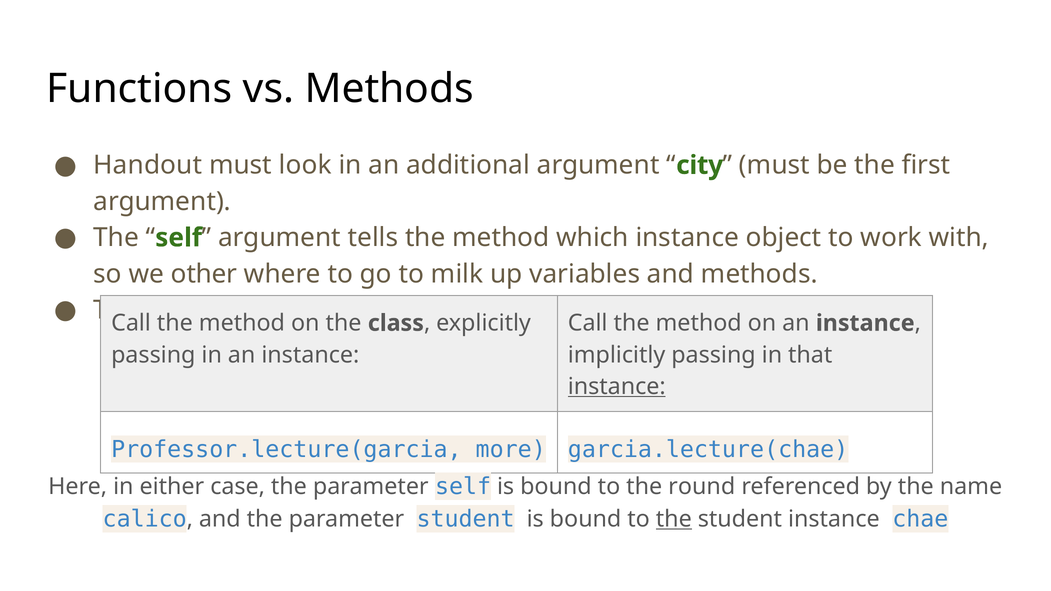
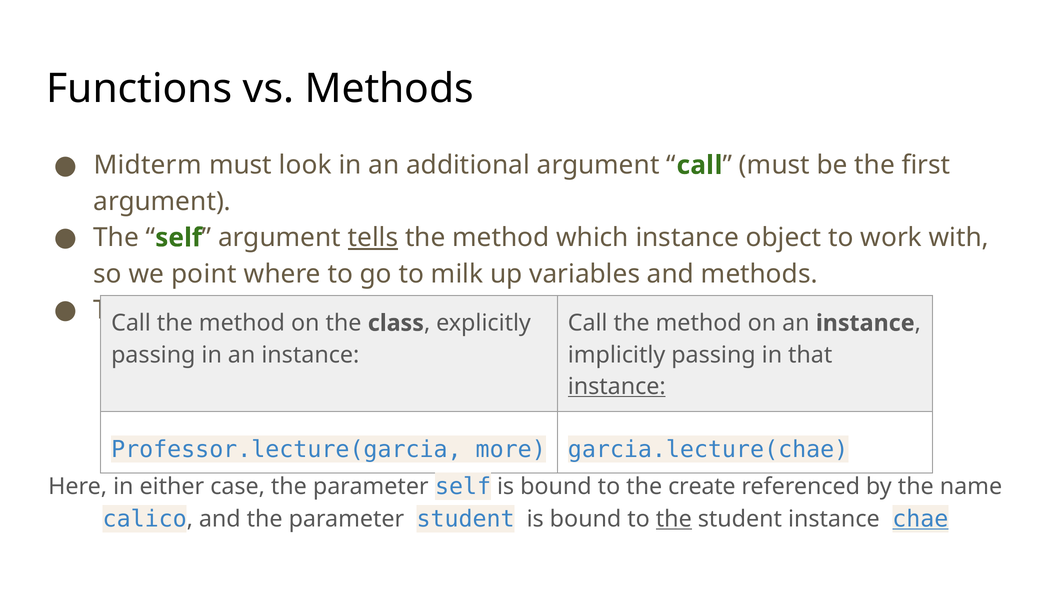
Handout: Handout -> Midterm
city at (700, 165): city -> call
tells underline: none -> present
other: other -> point
round: round -> create
chae underline: none -> present
